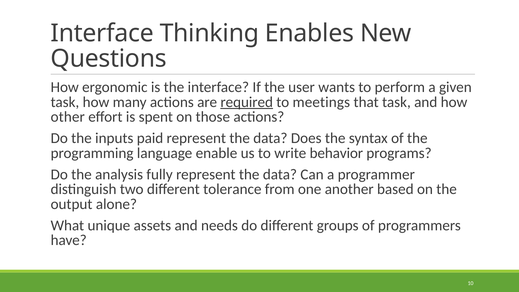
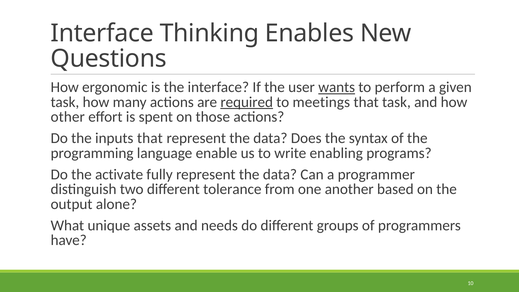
wants underline: none -> present
inputs paid: paid -> that
behavior: behavior -> enabling
analysis: analysis -> activate
